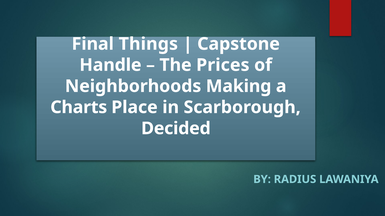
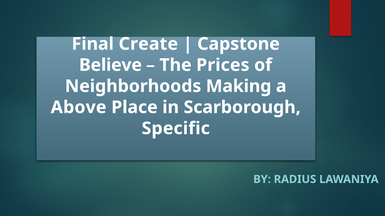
Things: Things -> Create
Handle: Handle -> Believe
Charts: Charts -> Above
Decided: Decided -> Specific
